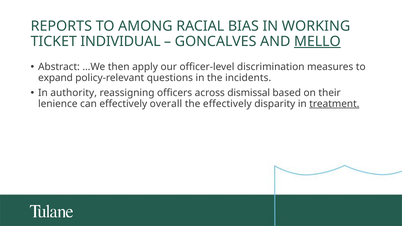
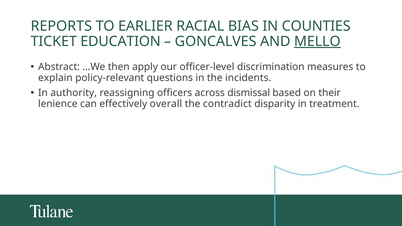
AMONG: AMONG -> EARLIER
WORKING: WORKING -> COUNTIES
INDIVIDUAL: INDIVIDUAL -> EDUCATION
expand: expand -> explain
the effectively: effectively -> contradict
treatment underline: present -> none
